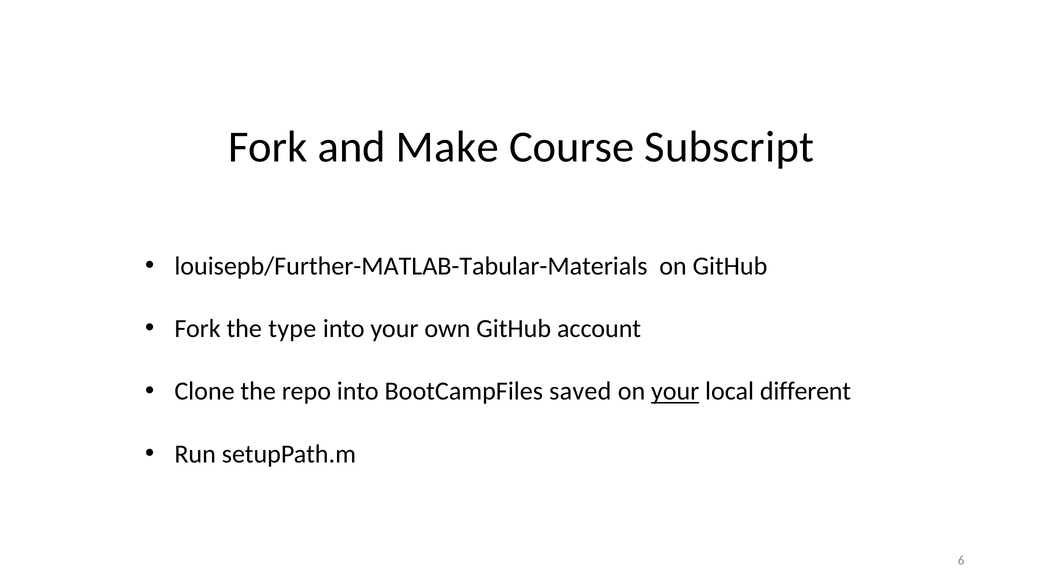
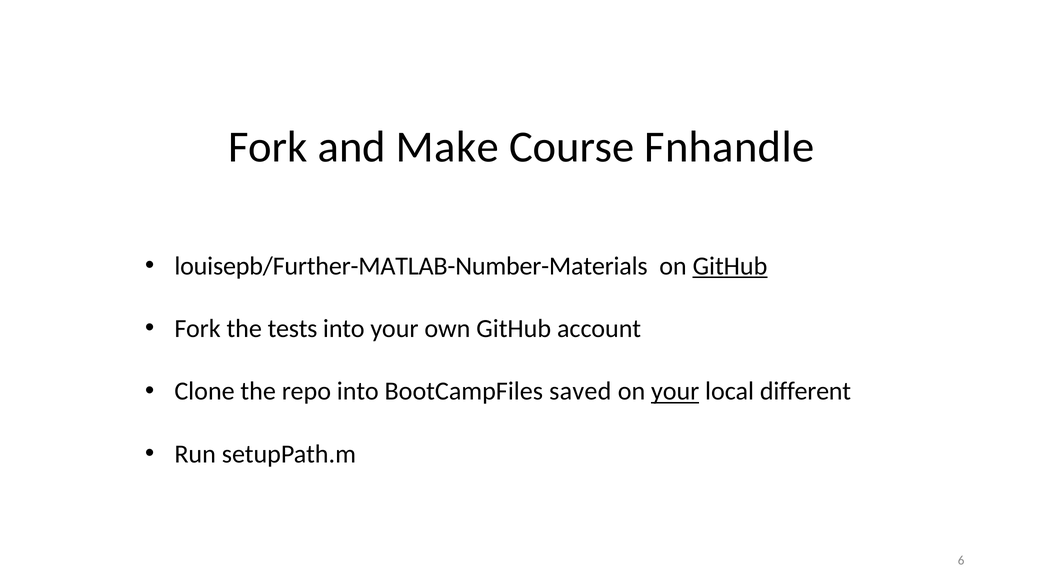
Subscript: Subscript -> Fnhandle
louisepb/Further-MATLAB-Tabular-Materials: louisepb/Further-MATLAB-Tabular-Materials -> louisepb/Further-MATLAB-Number-Materials
GitHub at (730, 266) underline: none -> present
type: type -> tests
